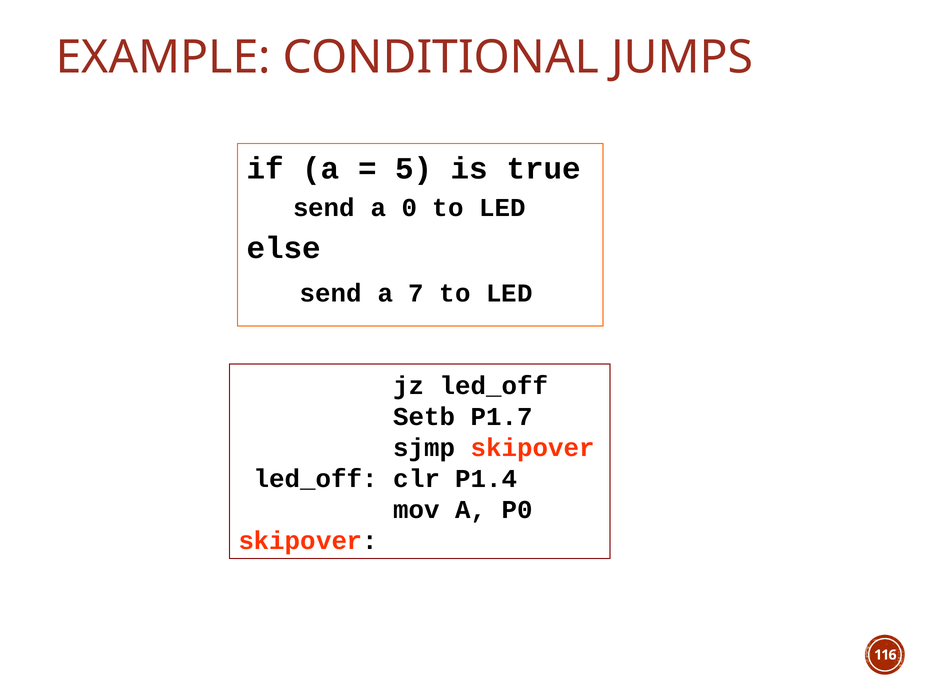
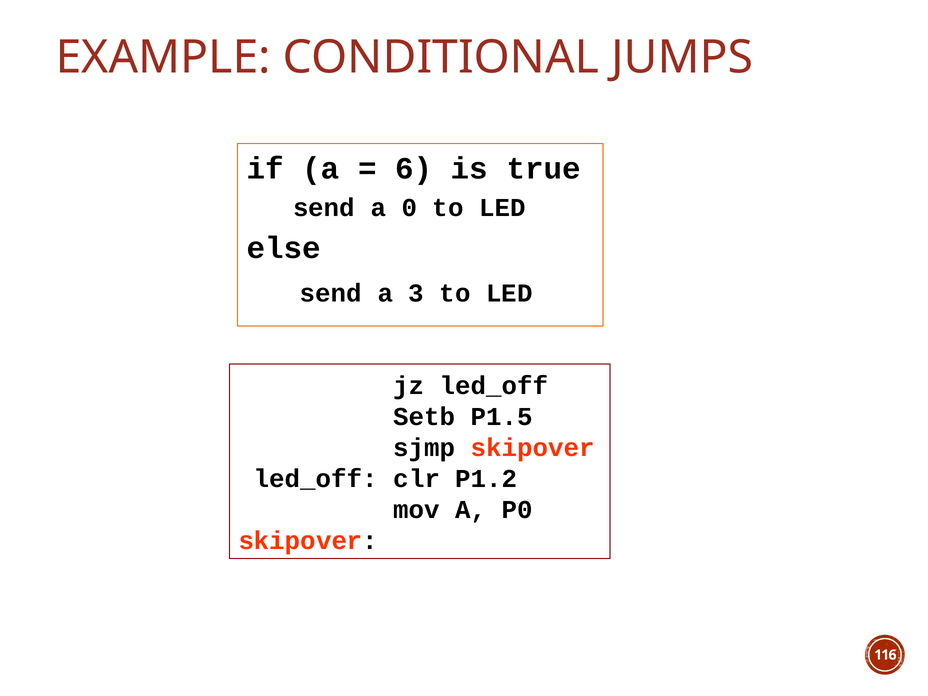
5: 5 -> 6
7: 7 -> 3
P1.7: P1.7 -> P1.5
P1.4: P1.4 -> P1.2
